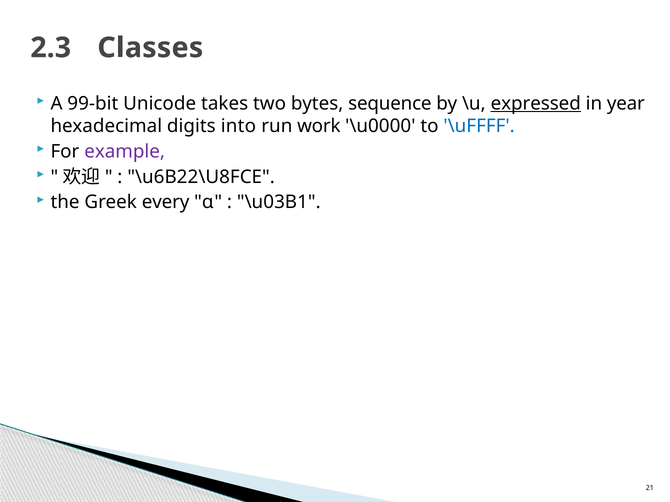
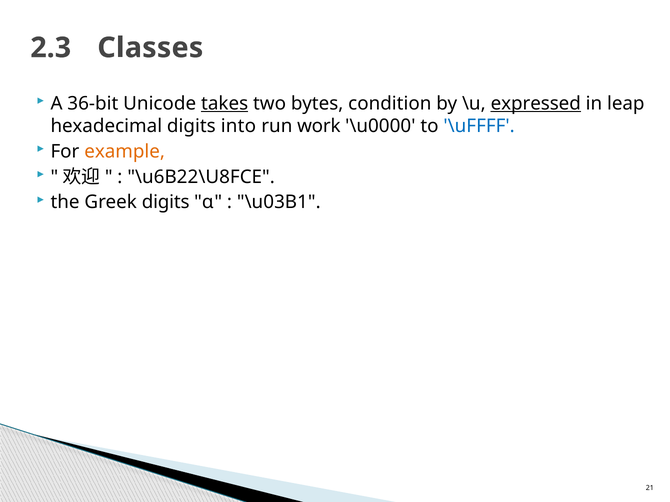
99-bit: 99-bit -> 36-bit
takes underline: none -> present
sequence: sequence -> condition
year: year -> leap
example colour: purple -> orange
Greek every: every -> digits
